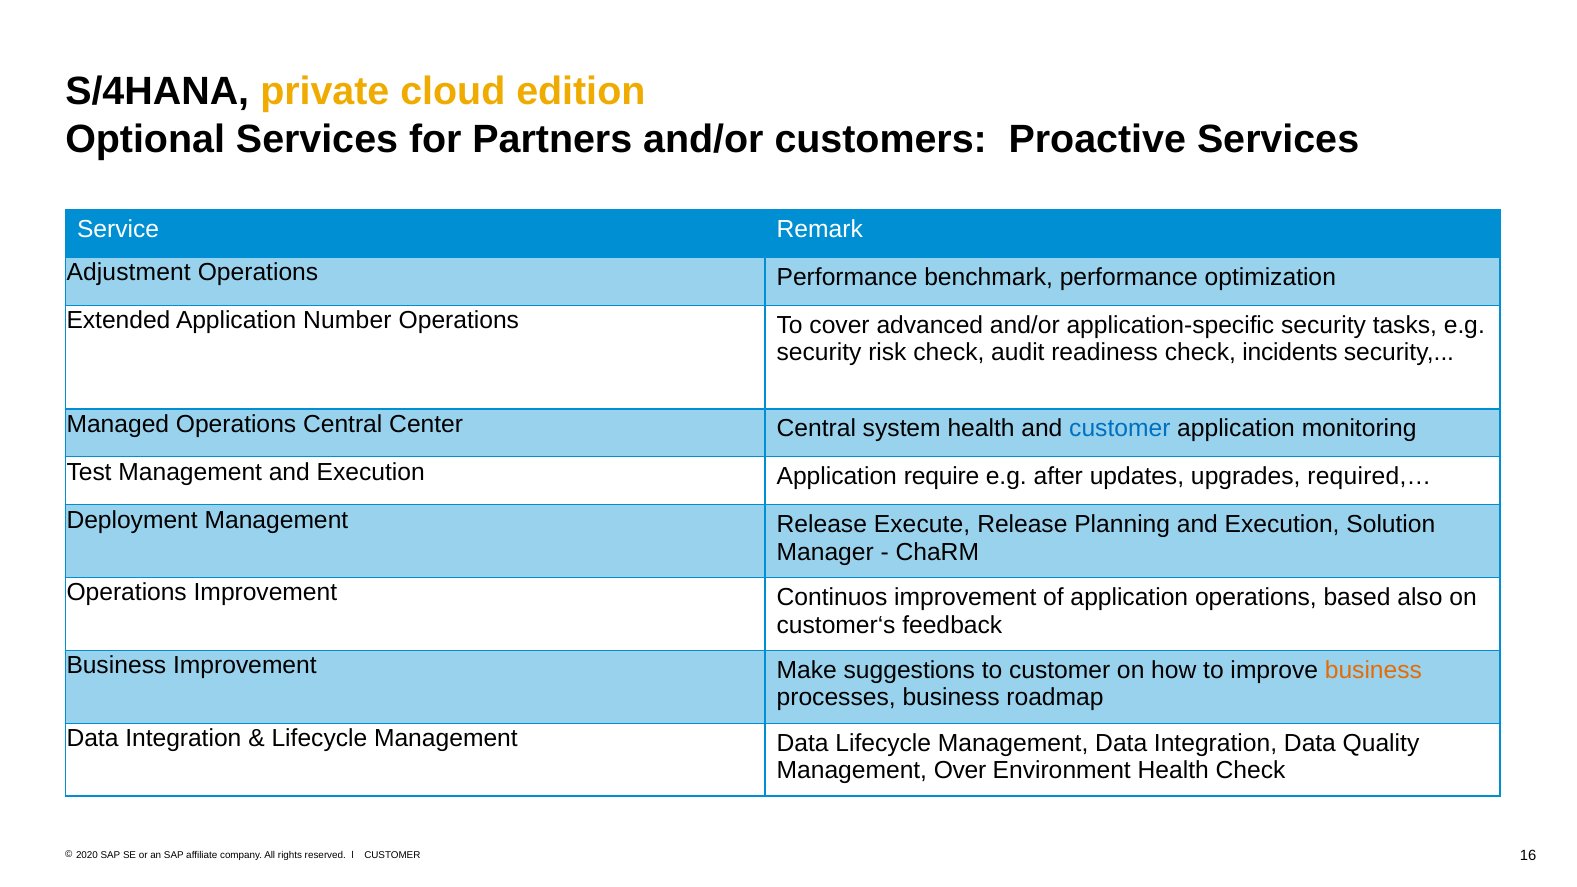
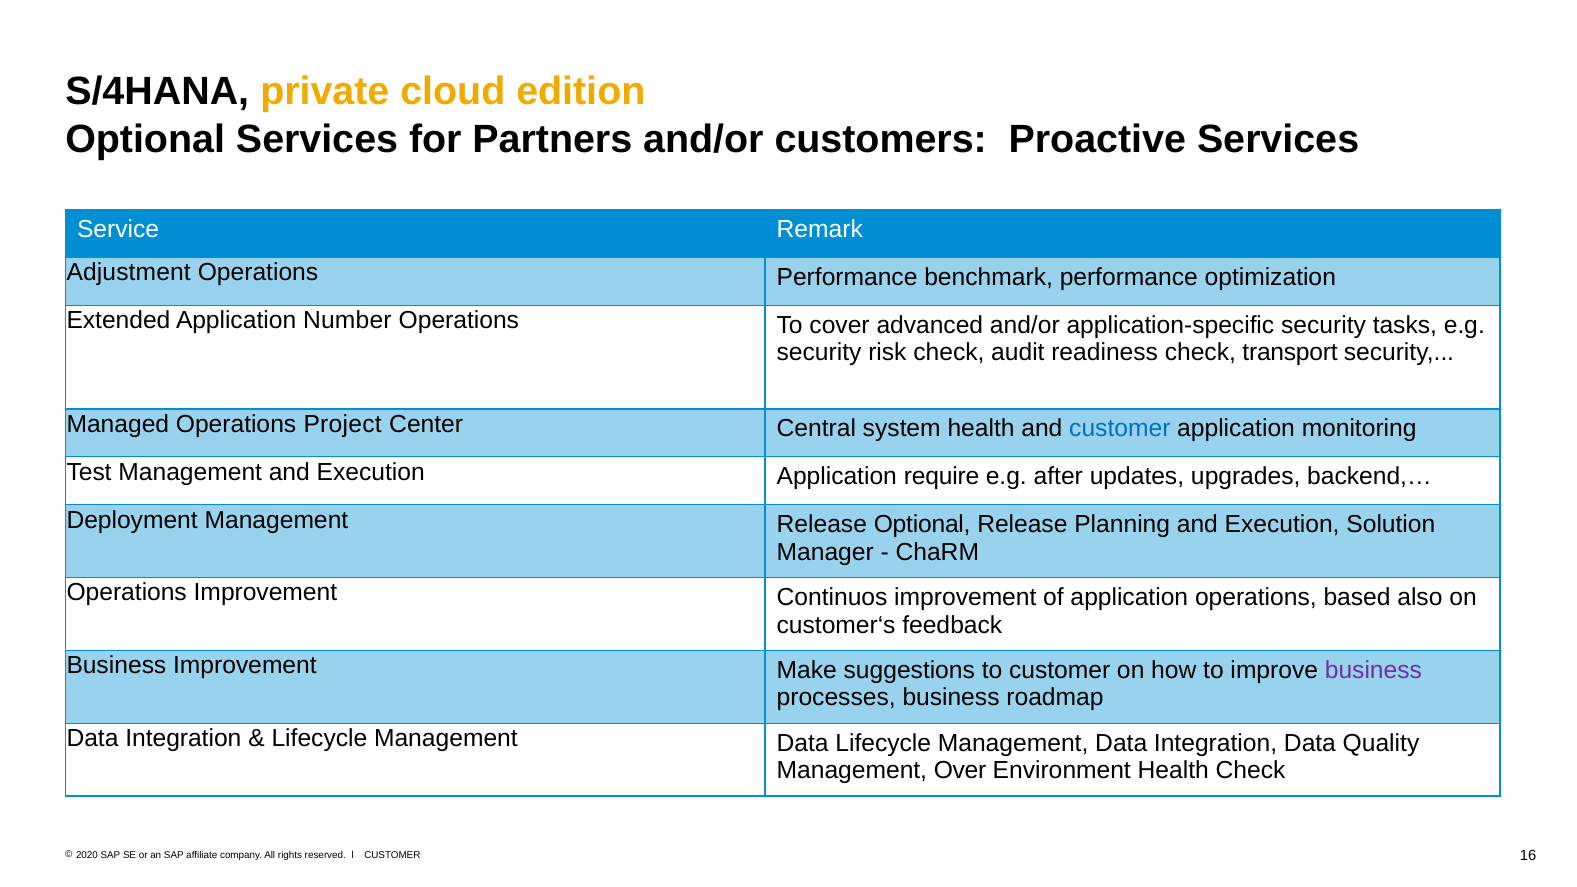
incidents: incidents -> transport
Operations Central: Central -> Project
required,…: required,… -> backend,…
Release Execute: Execute -> Optional
business at (1373, 670) colour: orange -> purple
